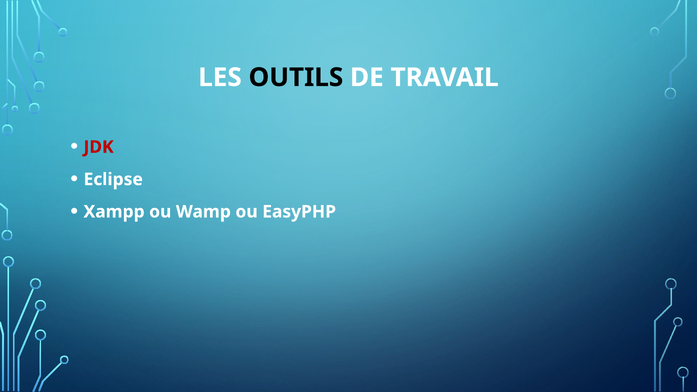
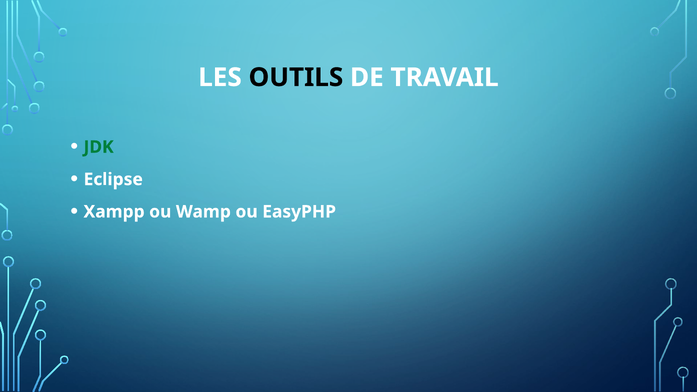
JDK colour: red -> green
